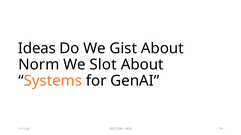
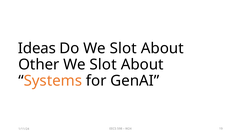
Do We Gist: Gist -> Slot
Norm: Norm -> Other
